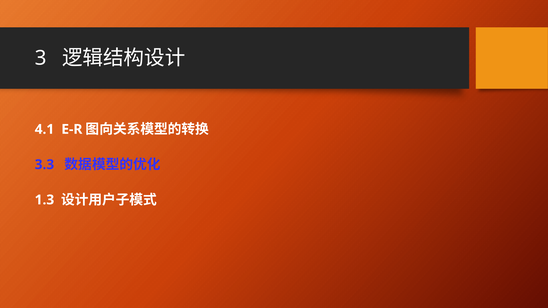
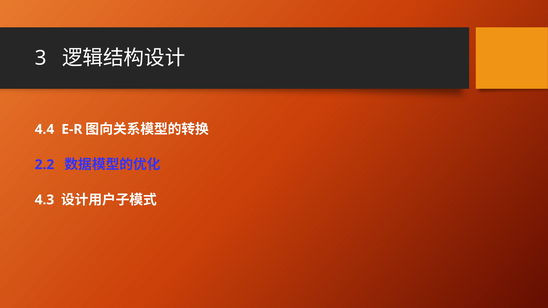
4.1: 4.1 -> 4.4
3.3: 3.3 -> 2.2
1.3: 1.3 -> 4.3
